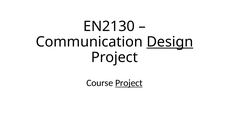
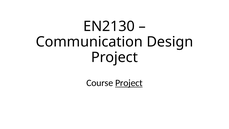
Design underline: present -> none
